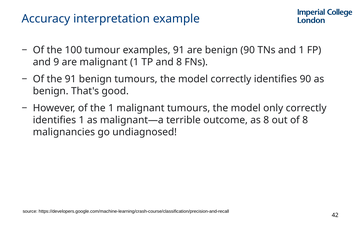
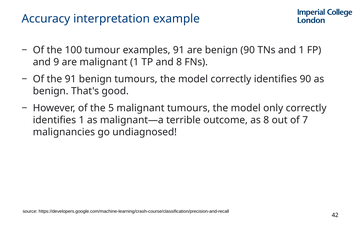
the 1: 1 -> 5
of 8: 8 -> 7
